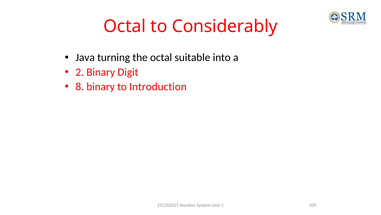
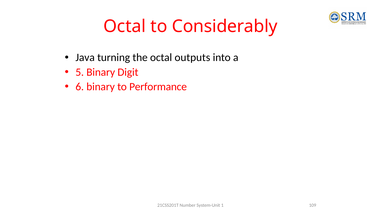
suitable: suitable -> outputs
2: 2 -> 5
8: 8 -> 6
Introduction: Introduction -> Performance
